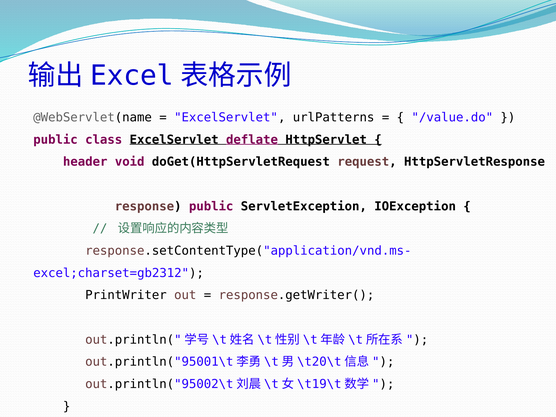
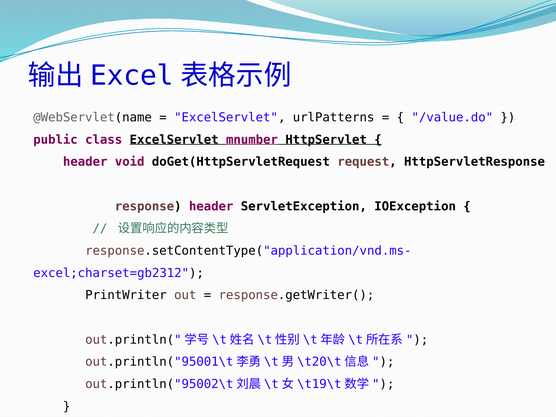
deflate: deflate -> mnumber
response public: public -> header
